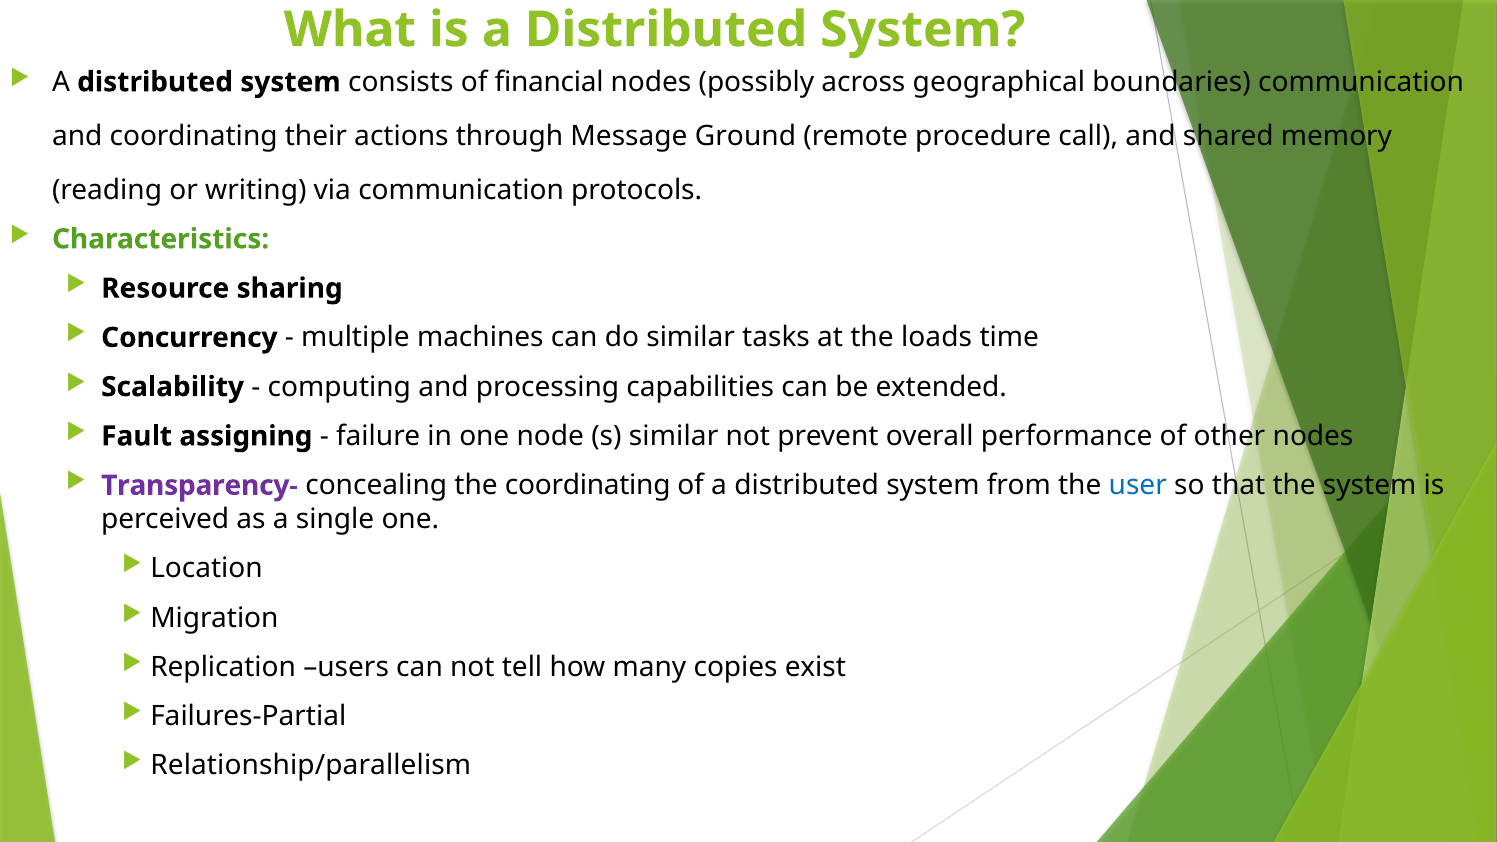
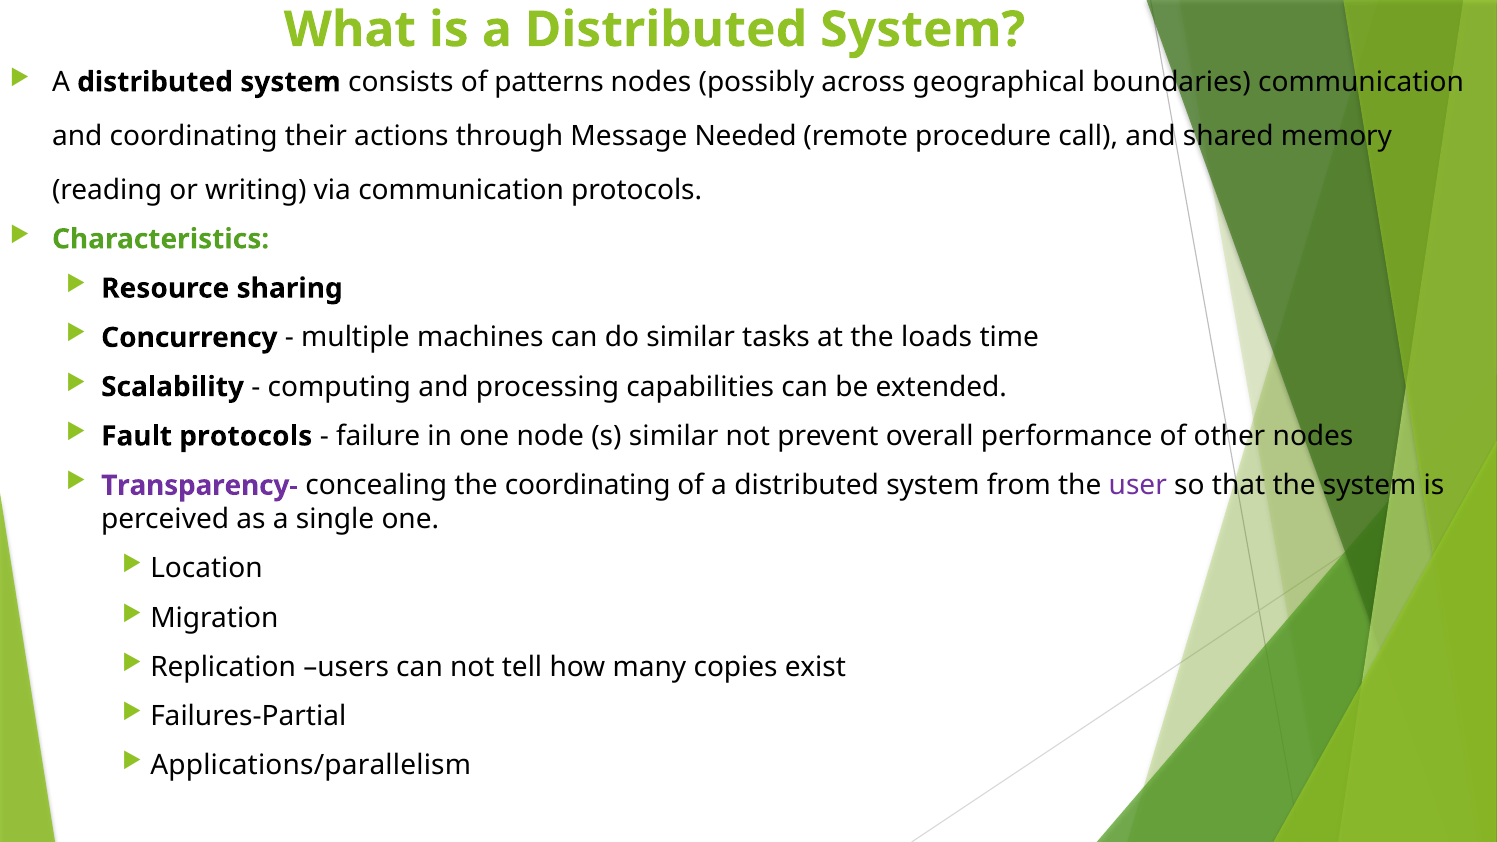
financial: financial -> patterns
Ground: Ground -> Needed
Fault assigning: assigning -> protocols
user colour: blue -> purple
Relationship/parallelism: Relationship/parallelism -> Applications/parallelism
